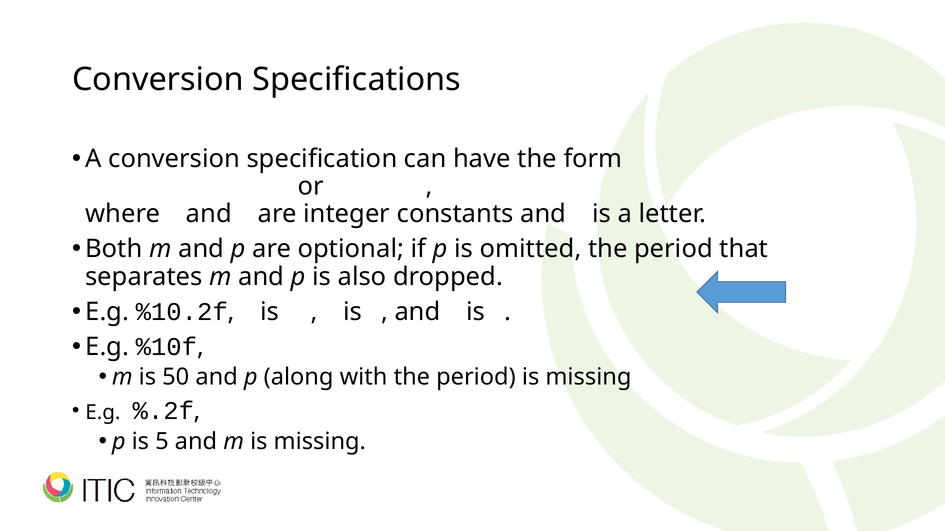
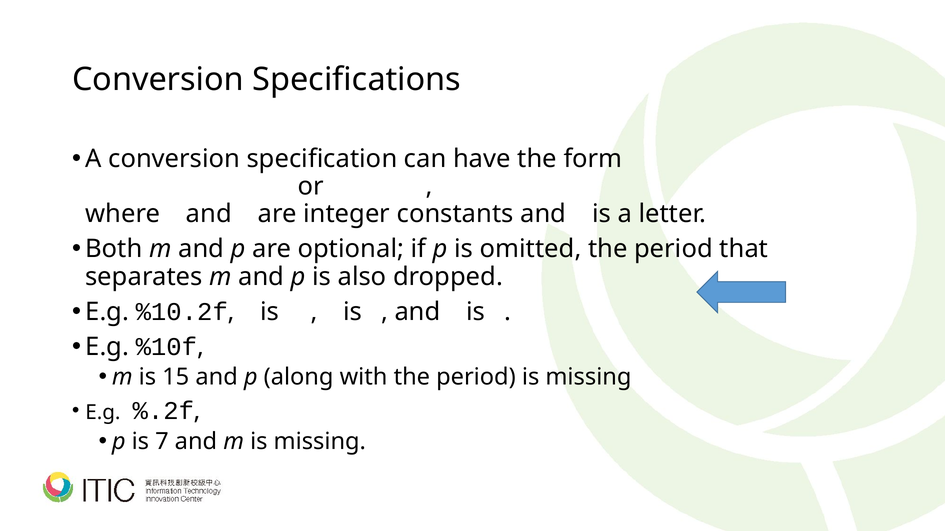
50: 50 -> 15
5: 5 -> 7
